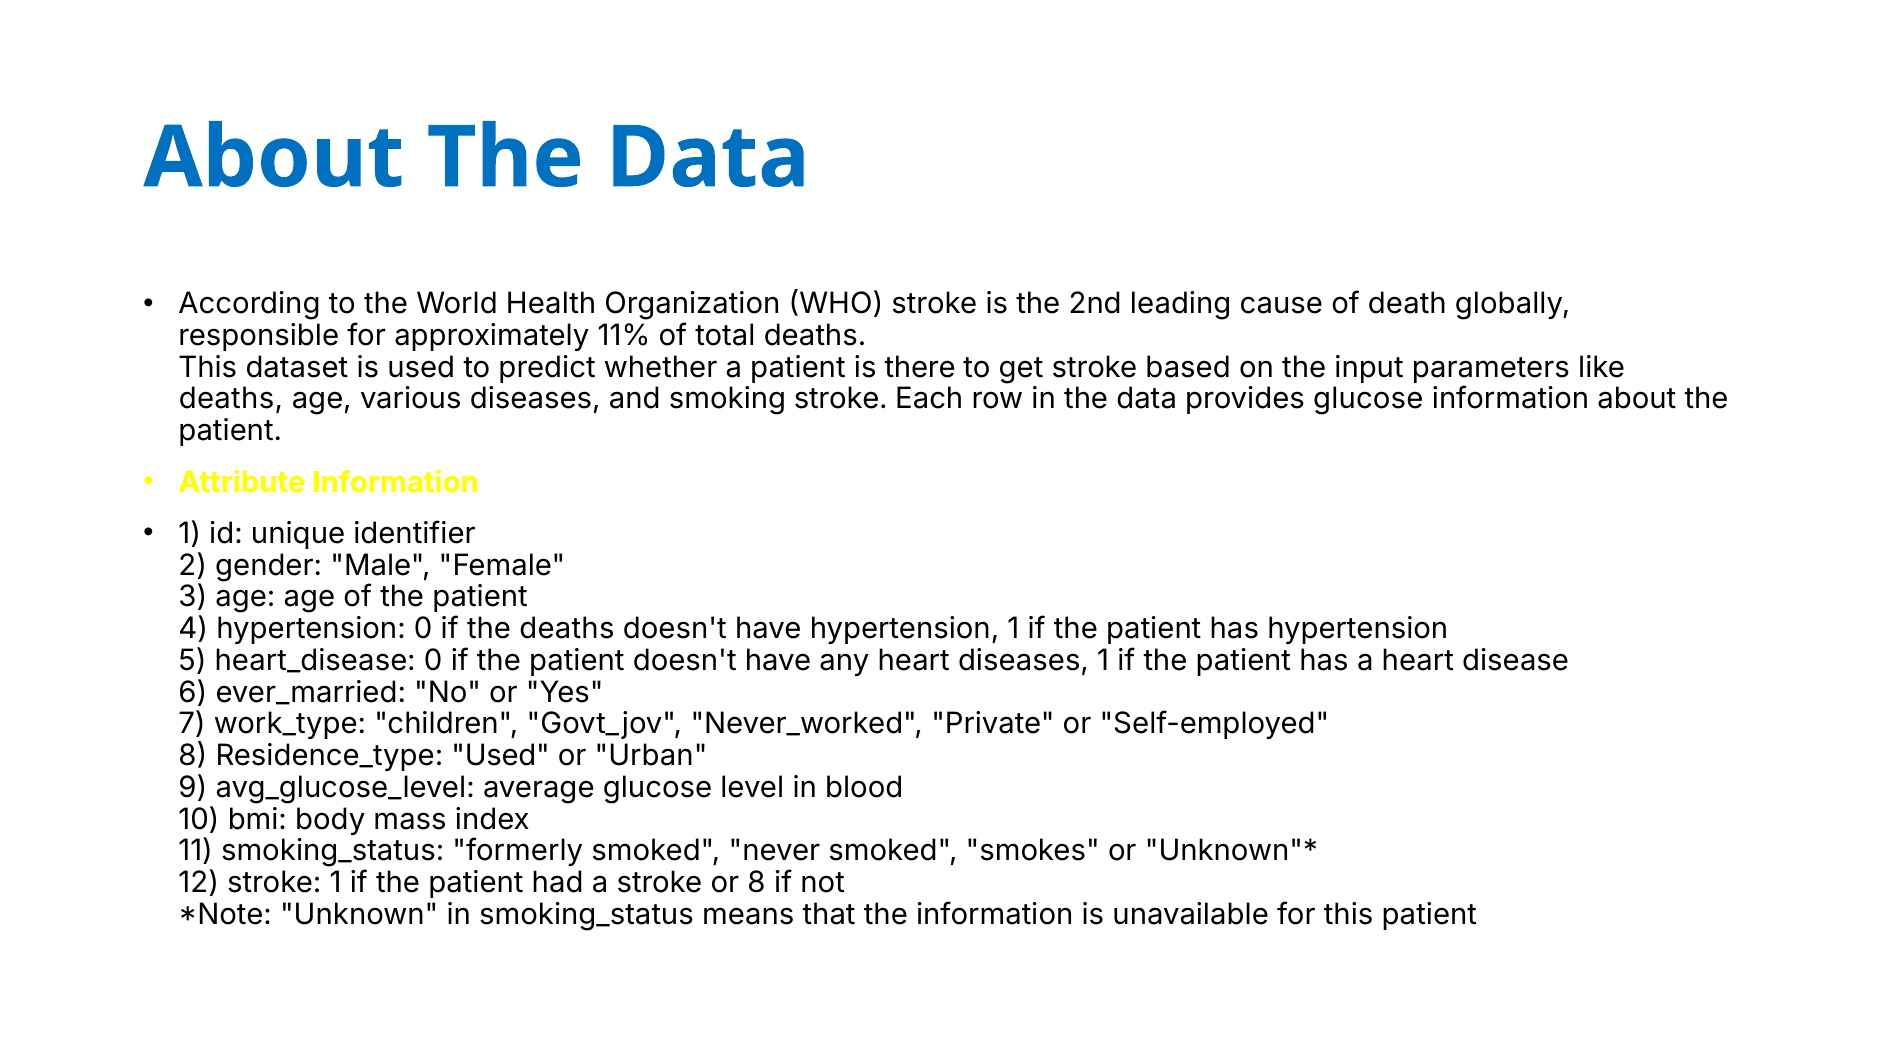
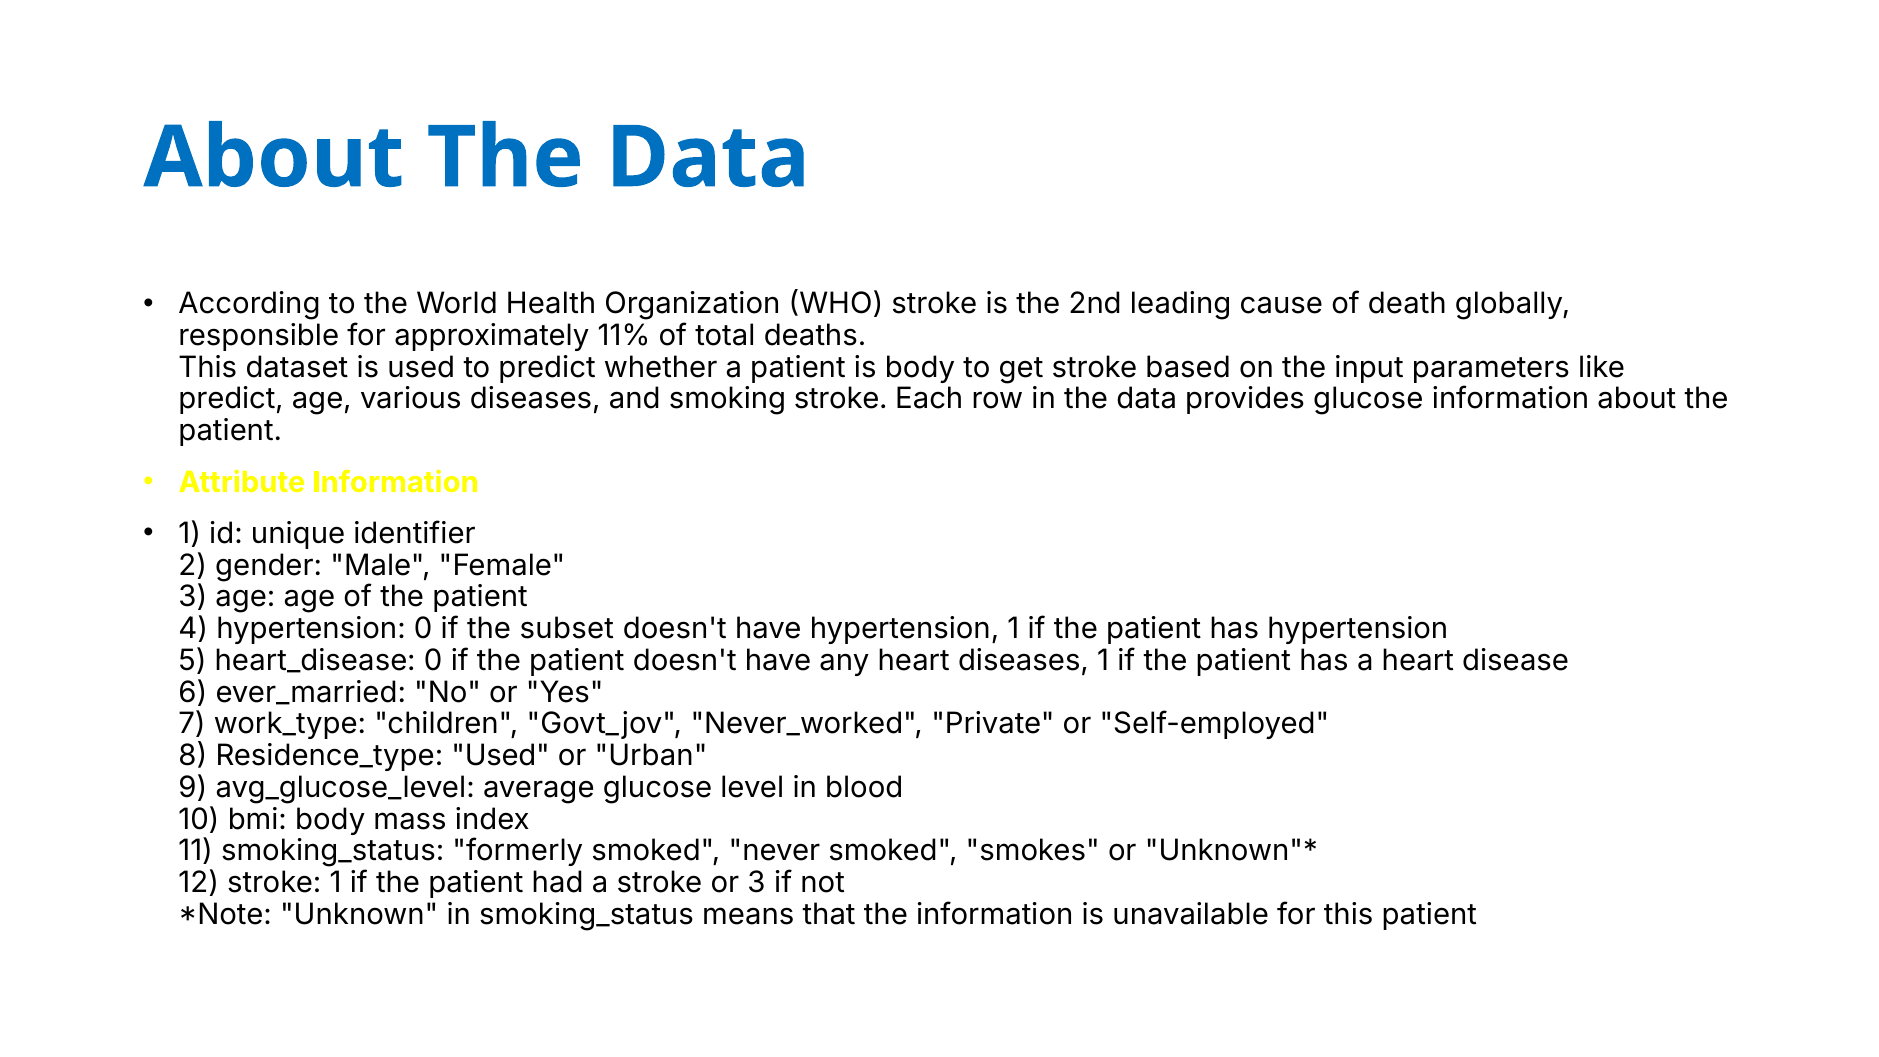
is there: there -> body
deaths at (231, 399): deaths -> predict
the deaths: deaths -> subset
or 8: 8 -> 3
